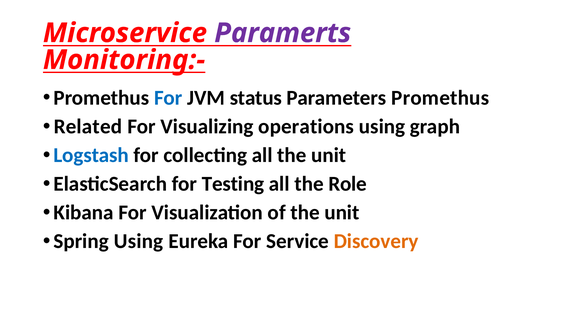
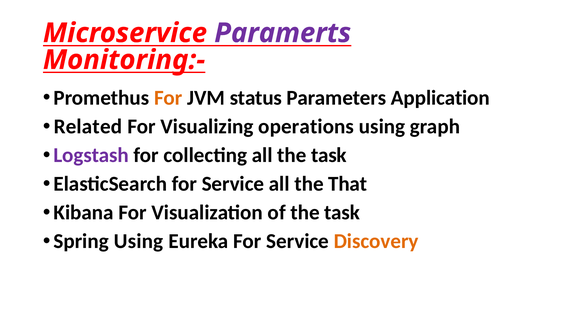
For at (168, 98) colour: blue -> orange
Parameters Promethus: Promethus -> Application
Logstash colour: blue -> purple
all the unit: unit -> task
ElasticSearch for Testing: Testing -> Service
Role: Role -> That
of the unit: unit -> task
